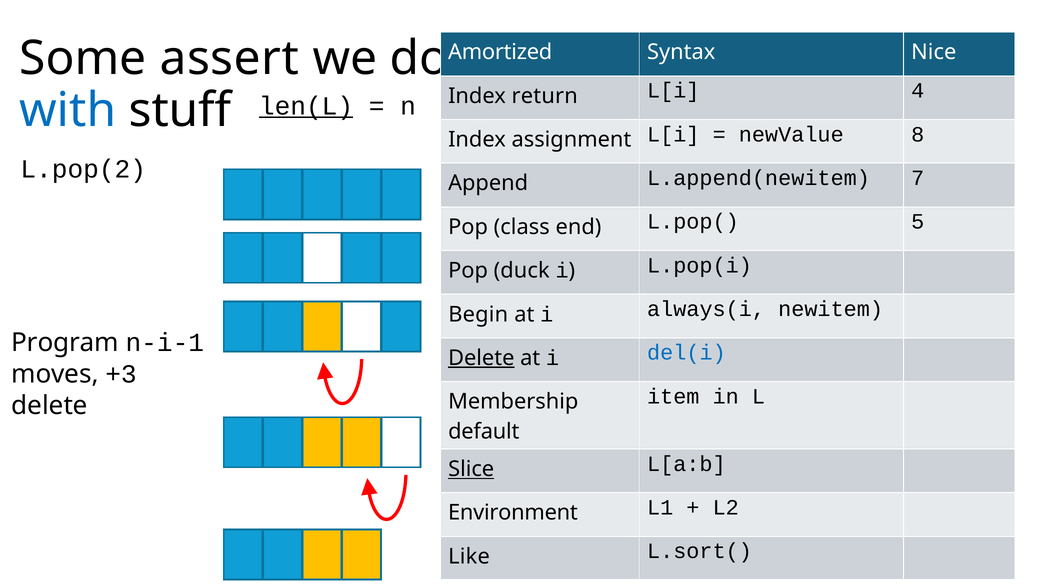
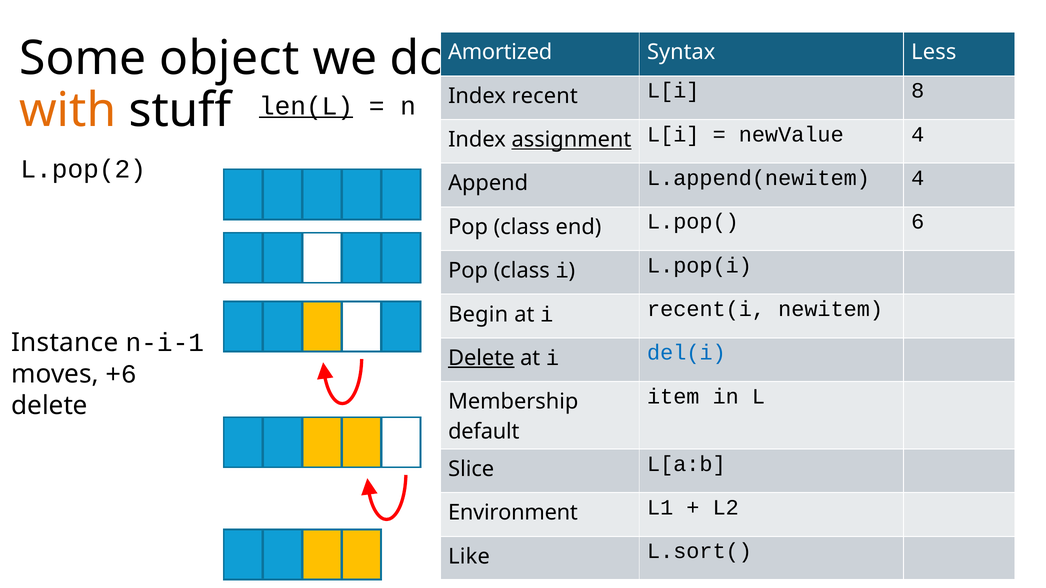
assert: assert -> object
Nice: Nice -> Less
return: return -> recent
4: 4 -> 8
with colour: blue -> orange
assignment underline: none -> present
newValue 8: 8 -> 4
L.append(newitem 7: 7 -> 4
5: 5 -> 6
duck at (522, 271): duck -> class
always(i: always(i -> recent(i
Program: Program -> Instance
+3: +3 -> +6
Slice underline: present -> none
